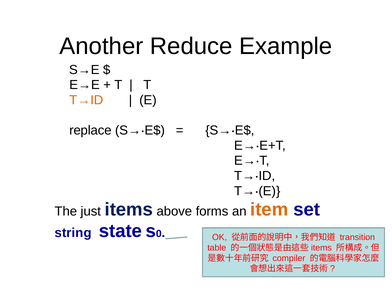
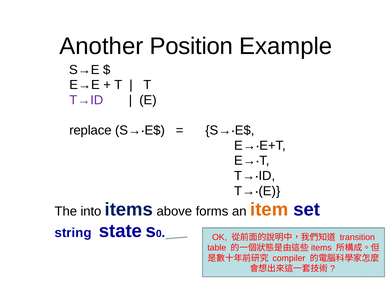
Reduce: Reduce -> Position
T→ID colour: orange -> purple
just: just -> into
